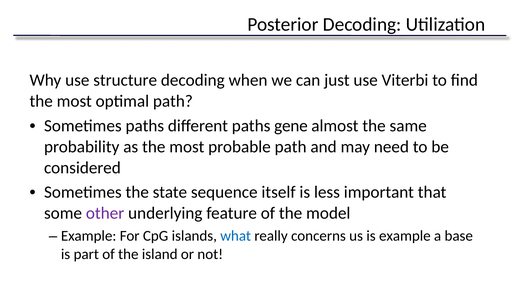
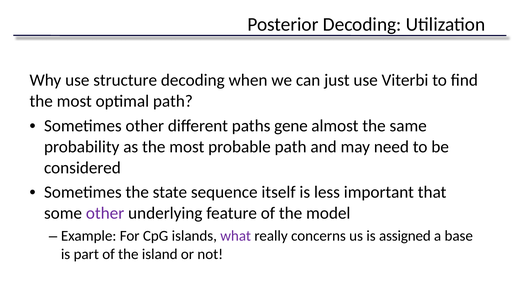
Sometimes paths: paths -> other
what colour: blue -> purple
is example: example -> assigned
